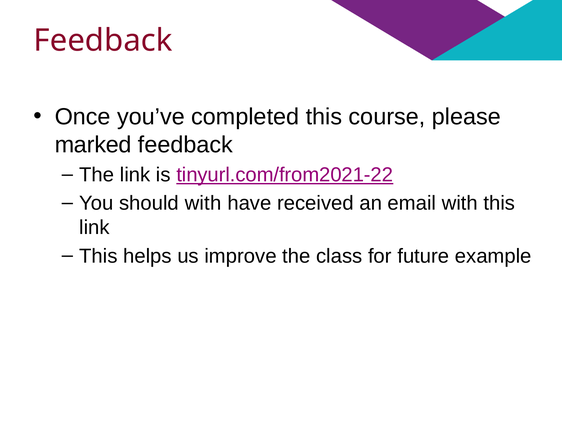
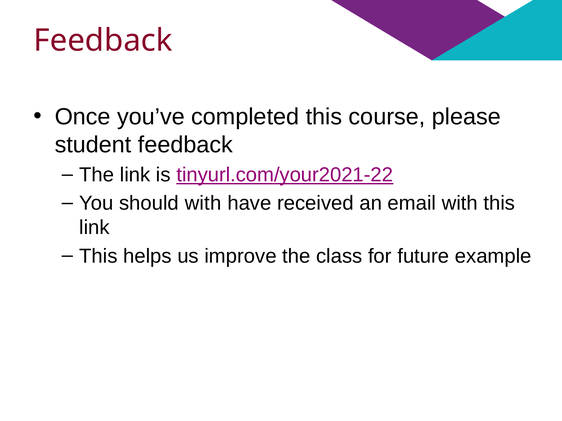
marked: marked -> student
tinyurl.com/from2021-22: tinyurl.com/from2021-22 -> tinyurl.com/your2021-22
